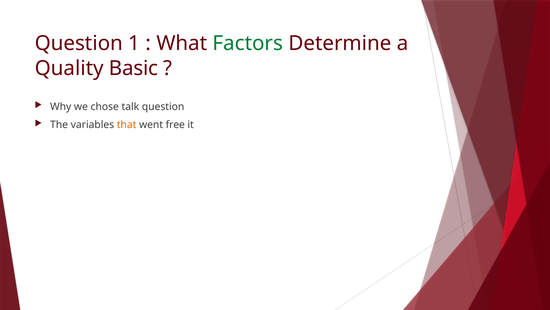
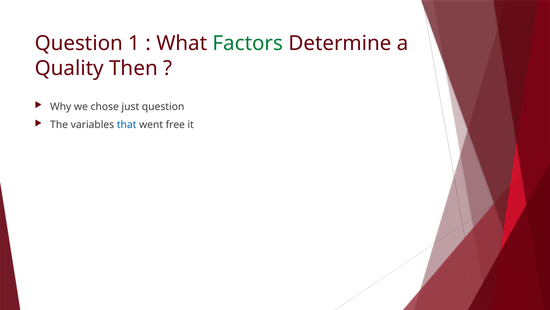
Basic: Basic -> Then
talk: talk -> just
that colour: orange -> blue
